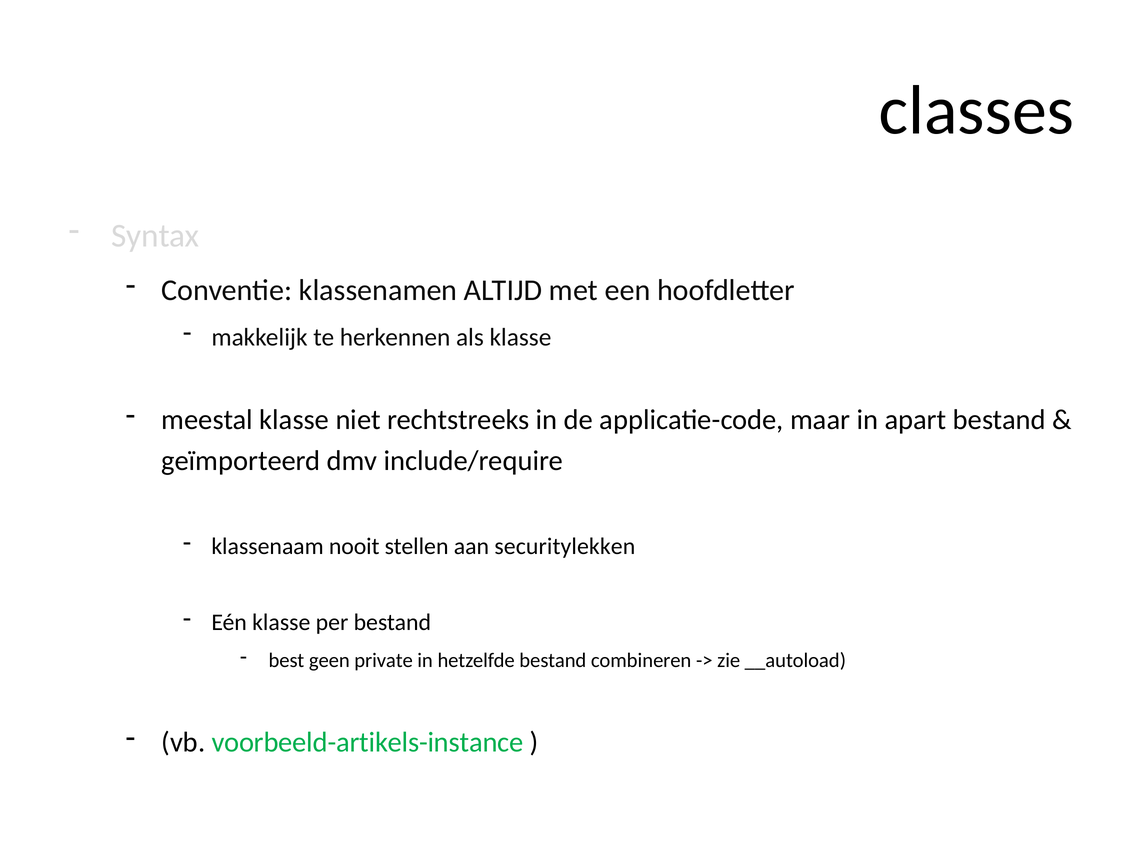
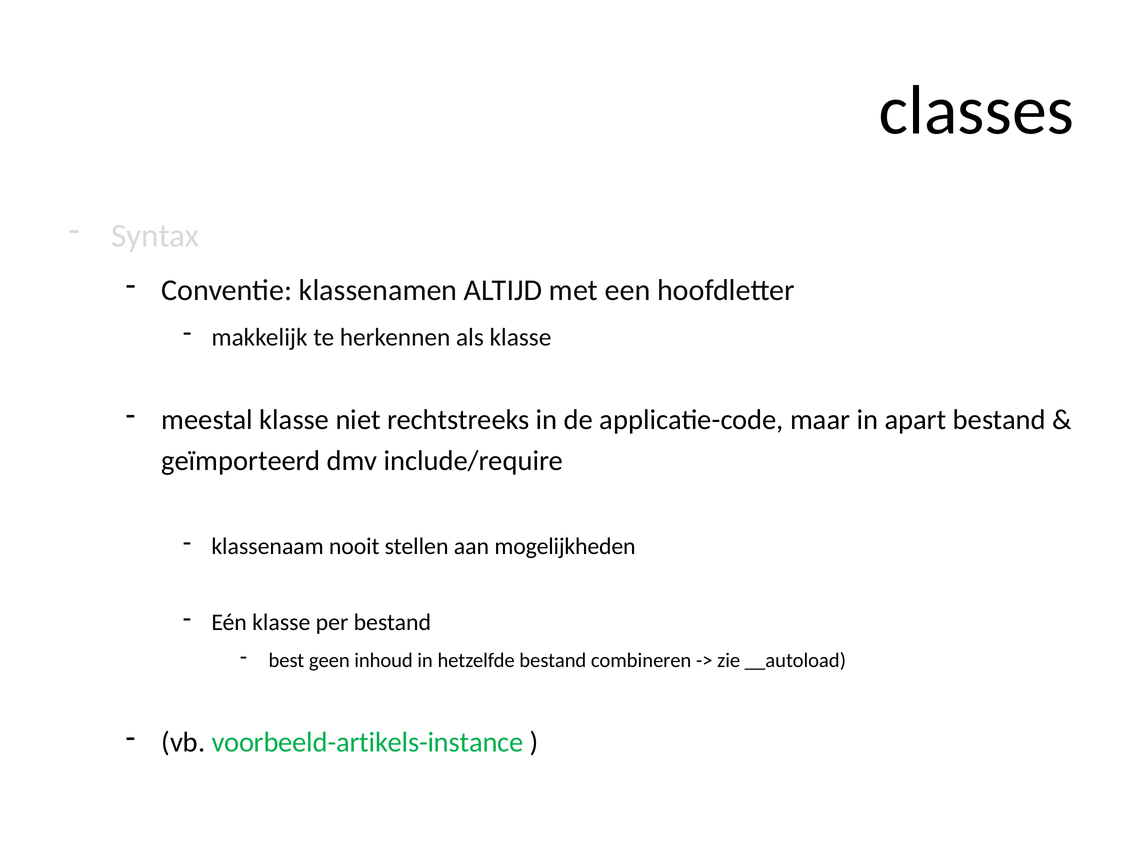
securitylekken: securitylekken -> mogelijkheden
private: private -> inhoud
